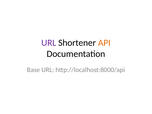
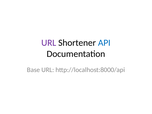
API colour: orange -> blue
